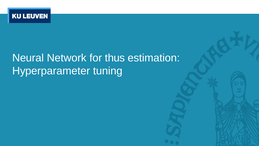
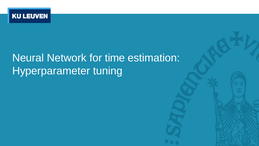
thus: thus -> time
